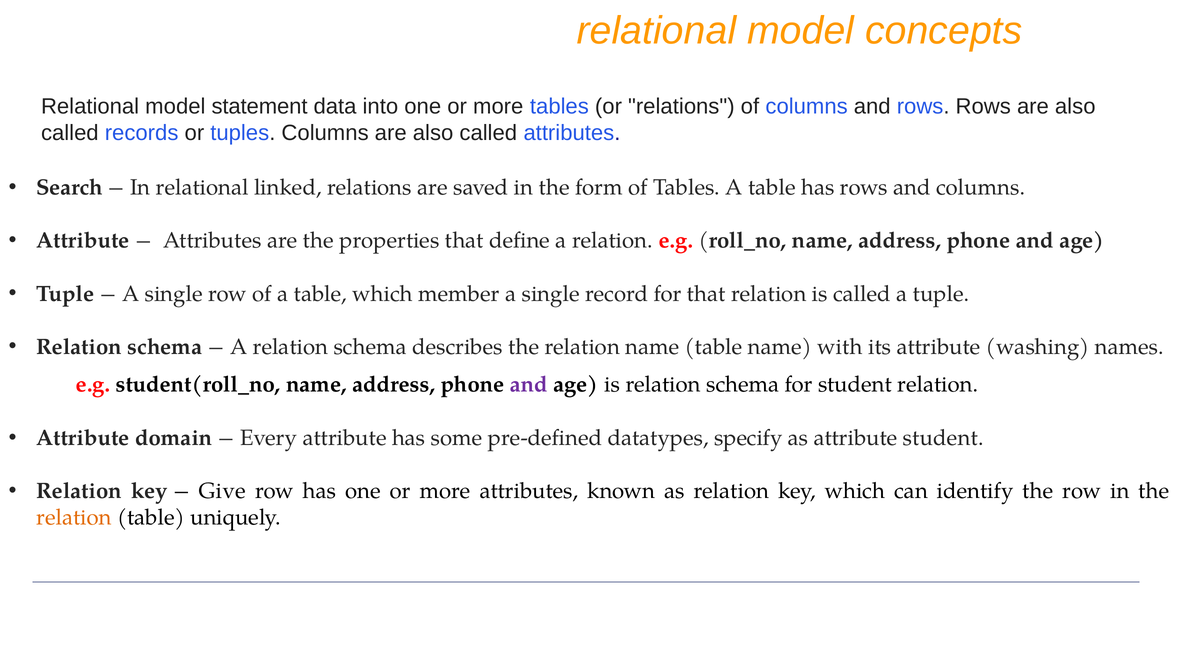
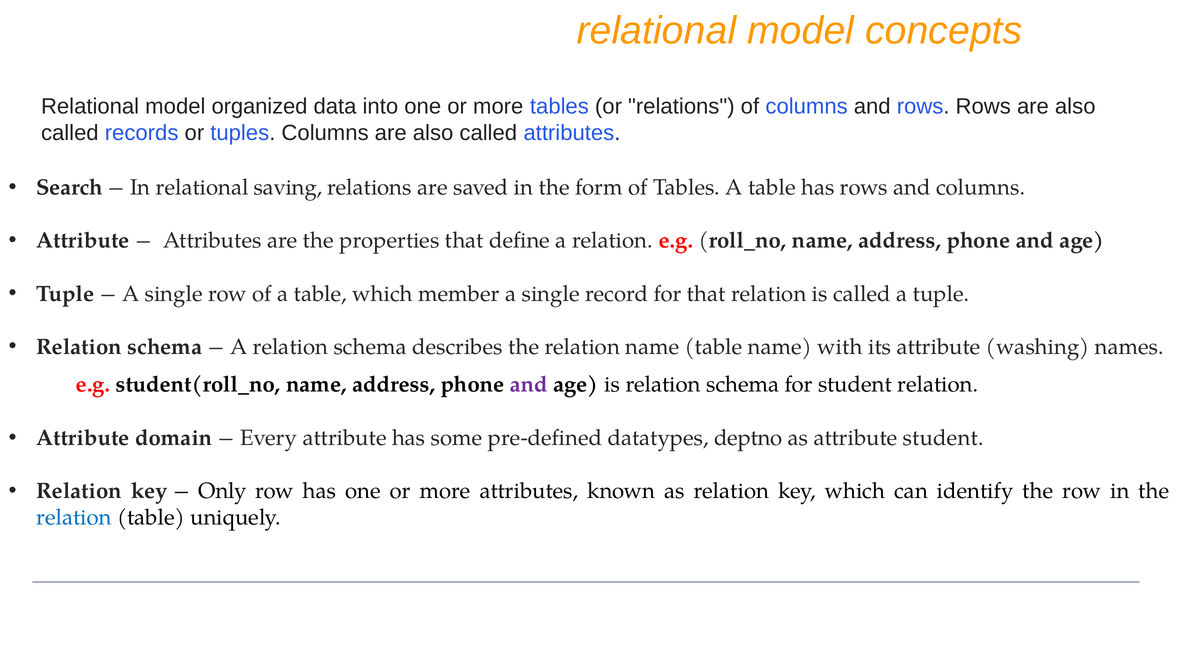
statement: statement -> organized
linked: linked -> saving
specify: specify -> deptno
Give: Give -> Only
relation at (74, 518) colour: orange -> blue
